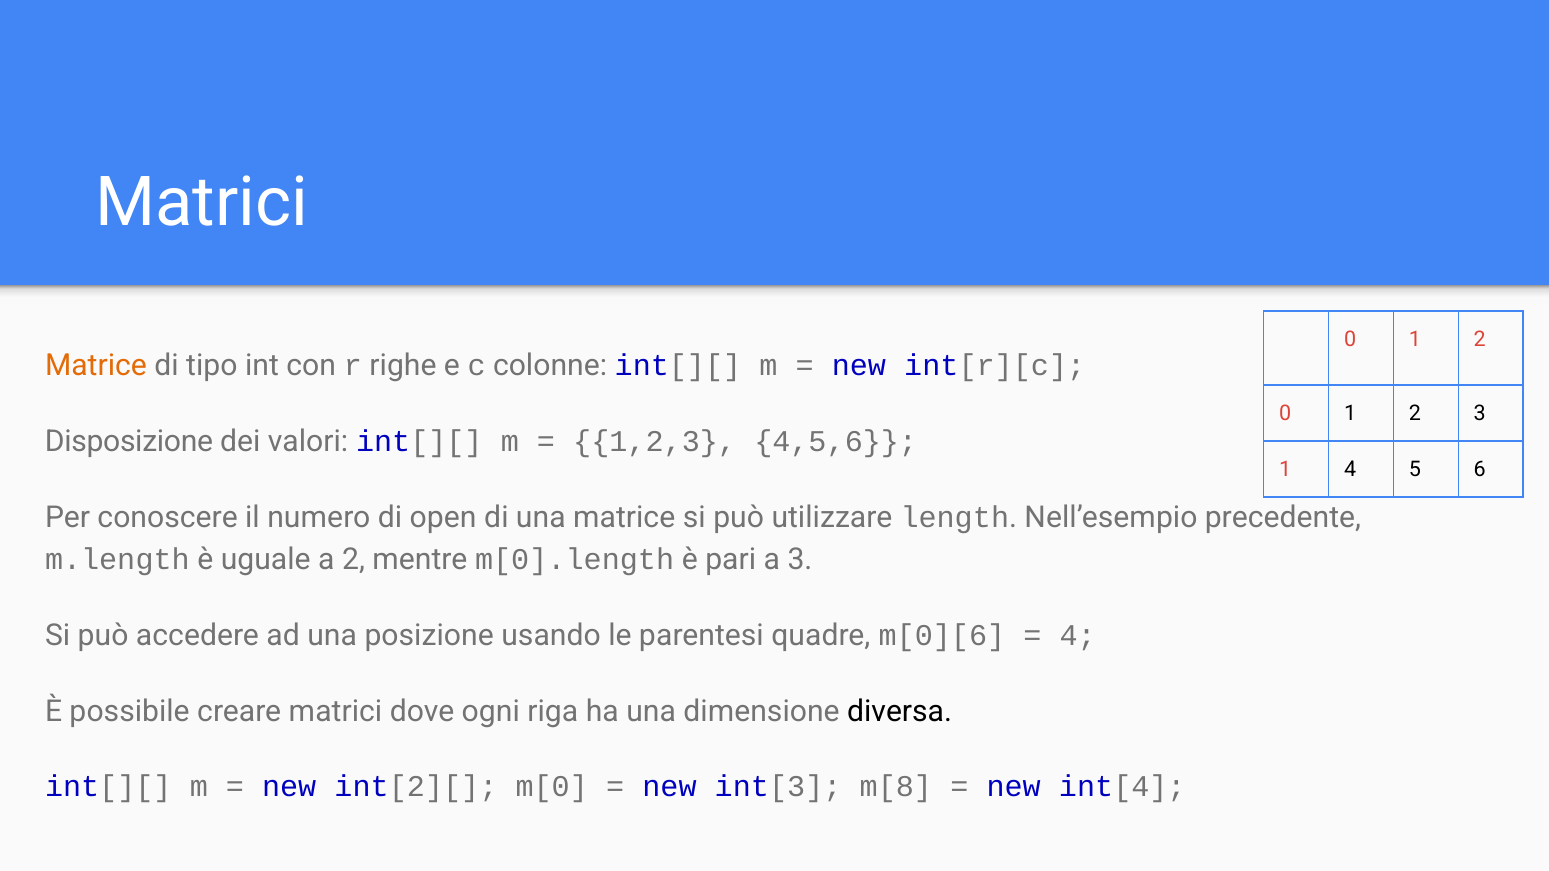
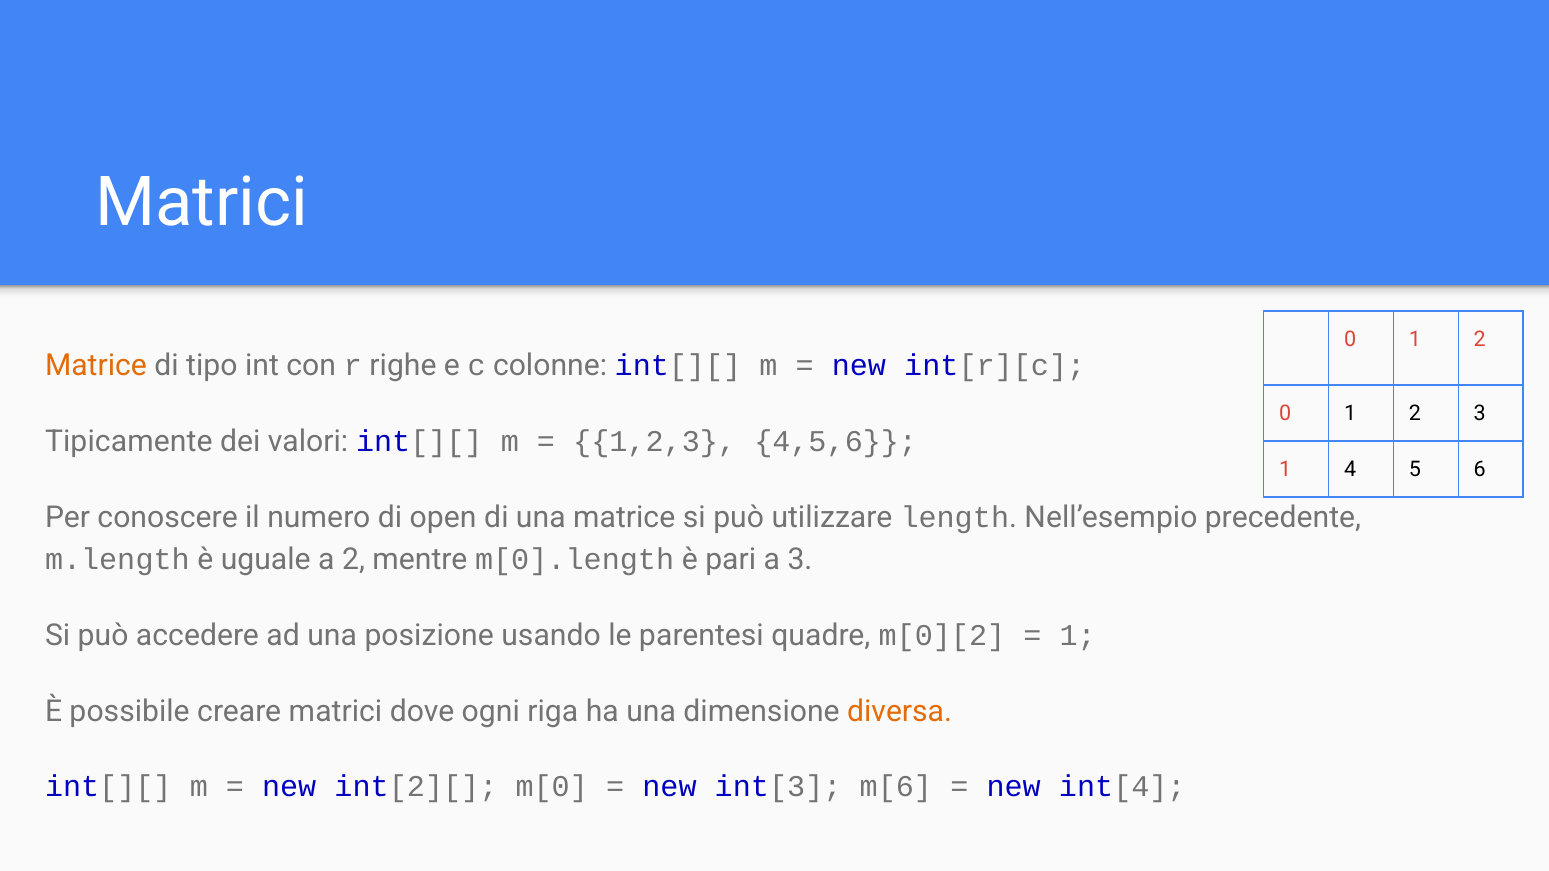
Disposizione: Disposizione -> Tipicamente
m[0][6: m[0][6 -> m[0][2
4 at (1078, 635): 4 -> 1
diversa colour: black -> orange
m[8: m[8 -> m[6
